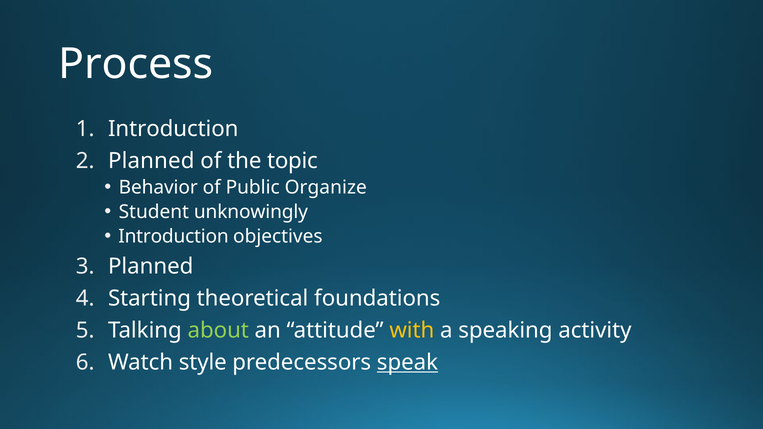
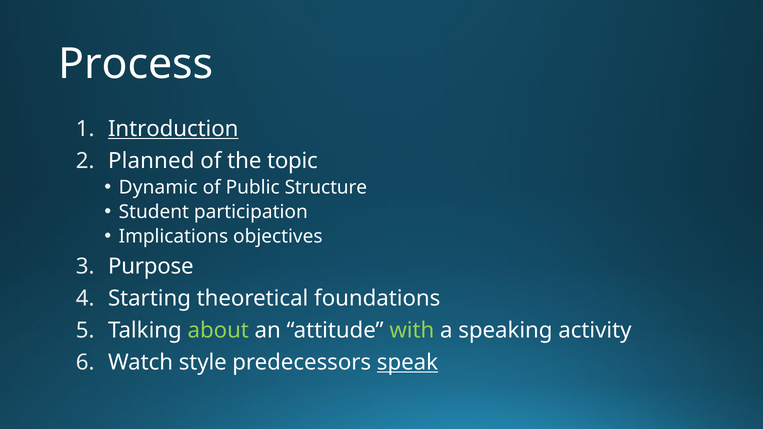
Introduction at (173, 129) underline: none -> present
Behavior: Behavior -> Dynamic
Organize: Organize -> Structure
unknowingly: unknowingly -> participation
Introduction at (174, 236): Introduction -> Implications
Planned at (151, 267): Planned -> Purpose
with colour: yellow -> light green
